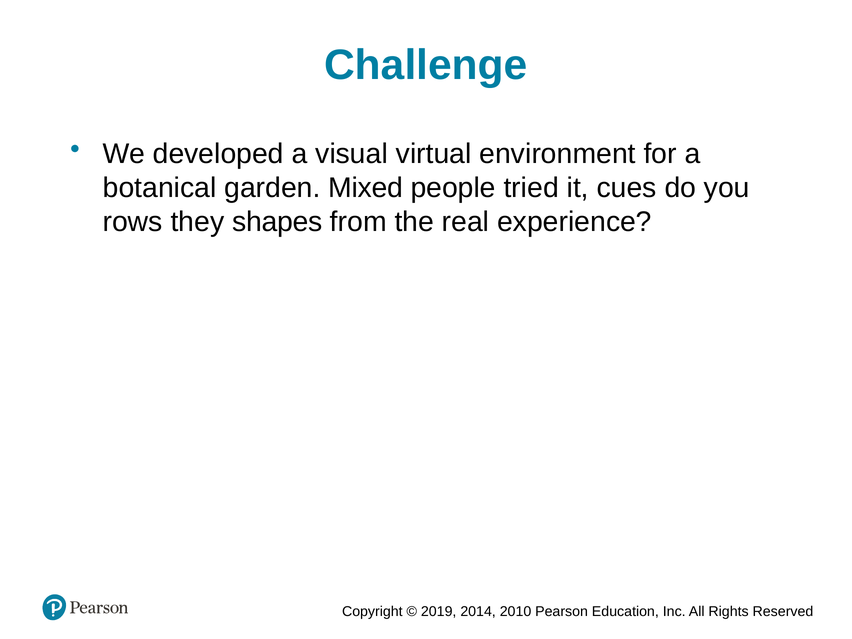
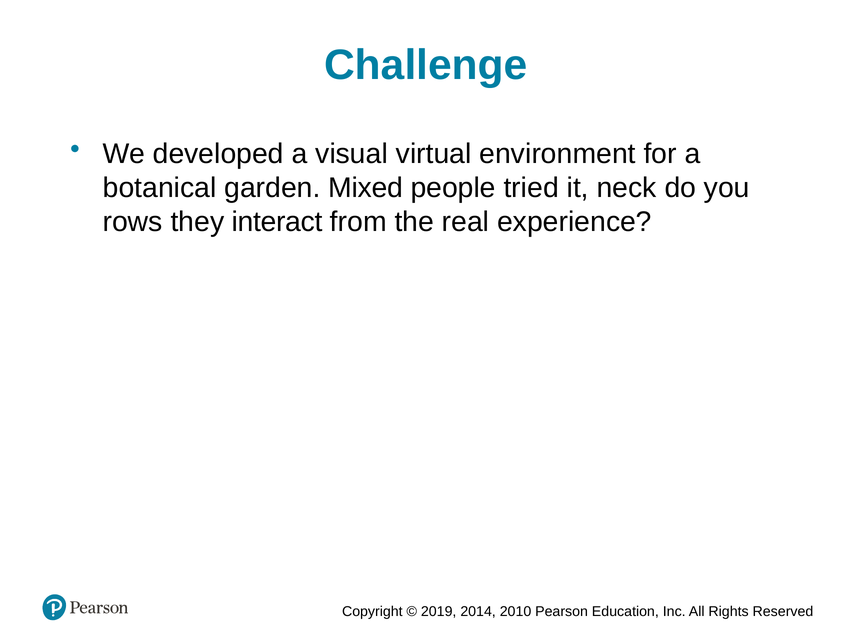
cues: cues -> neck
shapes: shapes -> interact
